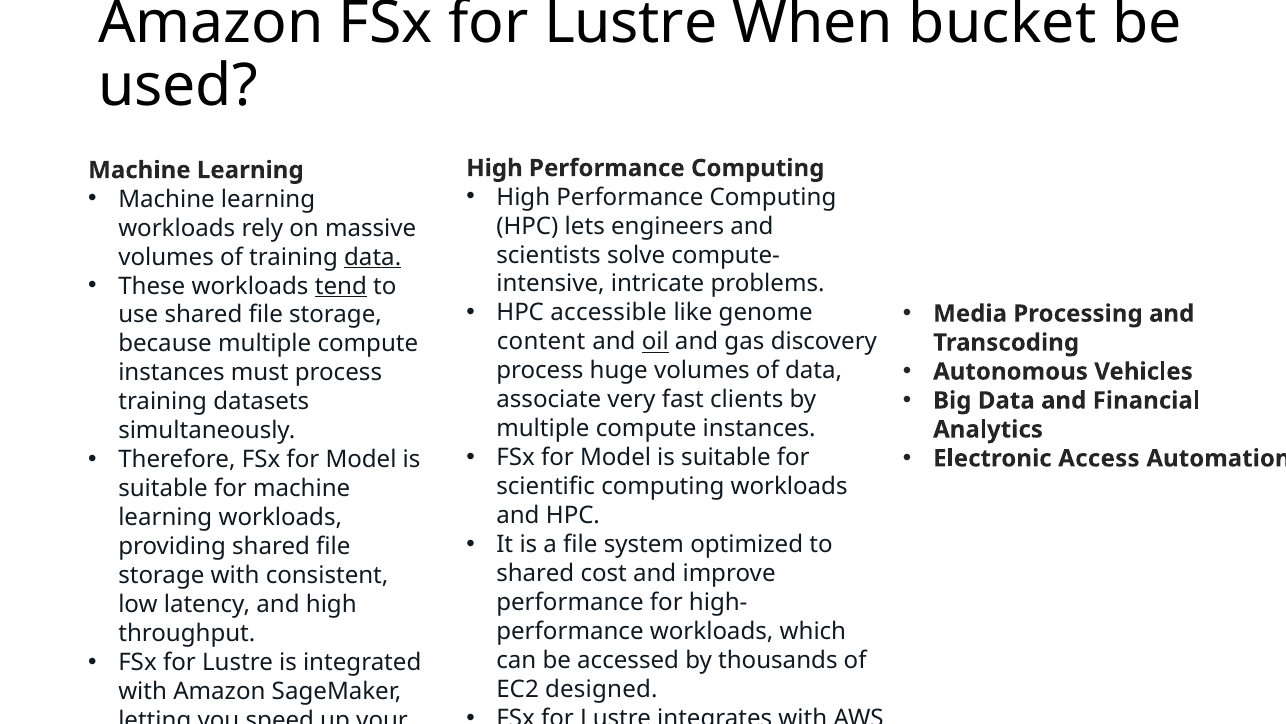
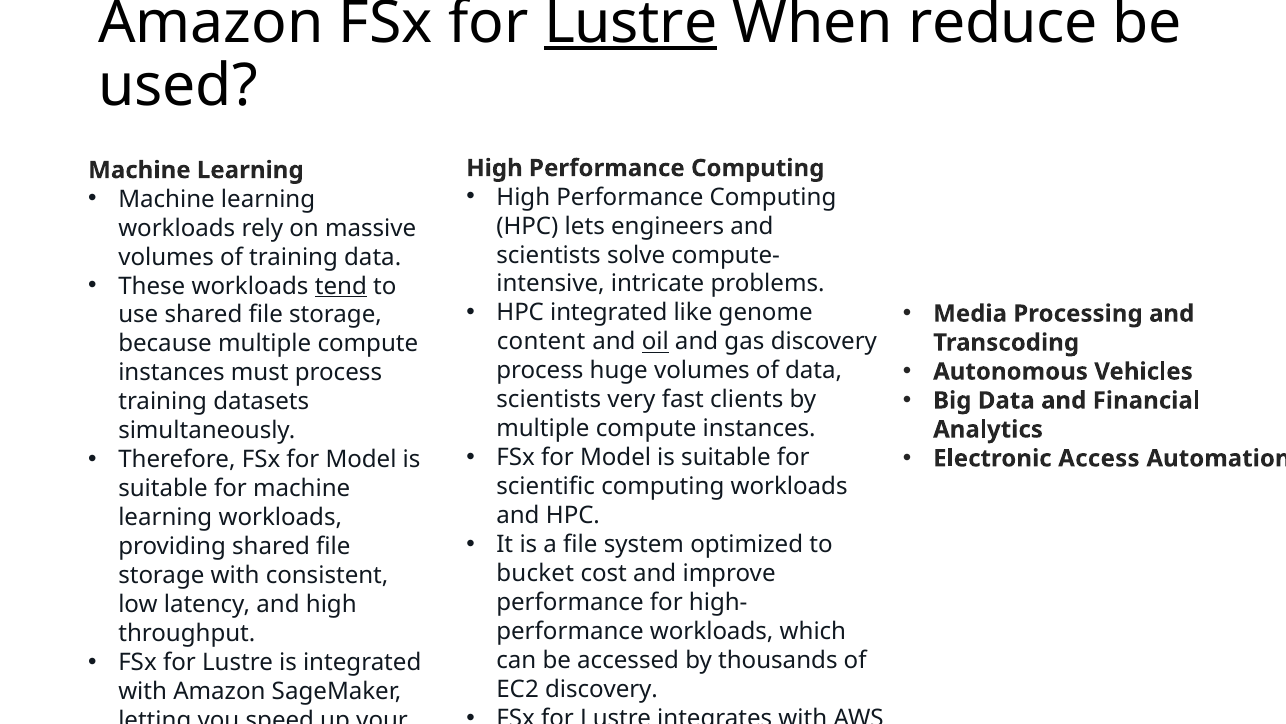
Lustre at (631, 23) underline: none -> present
bucket: bucket -> reduce
data at (373, 257) underline: present -> none
HPC accessible: accessible -> integrated
associate at (549, 400): associate -> scientists
shared at (535, 573): shared -> bucket
EC2 designed: designed -> discovery
